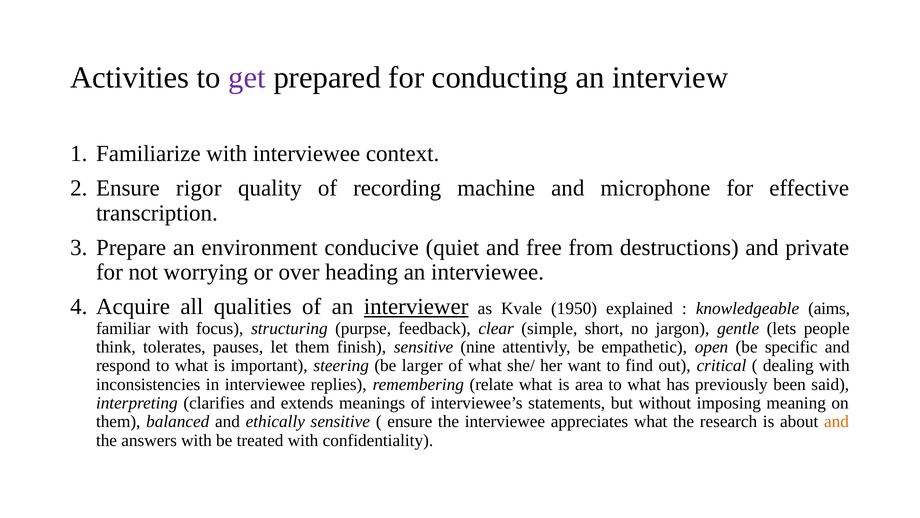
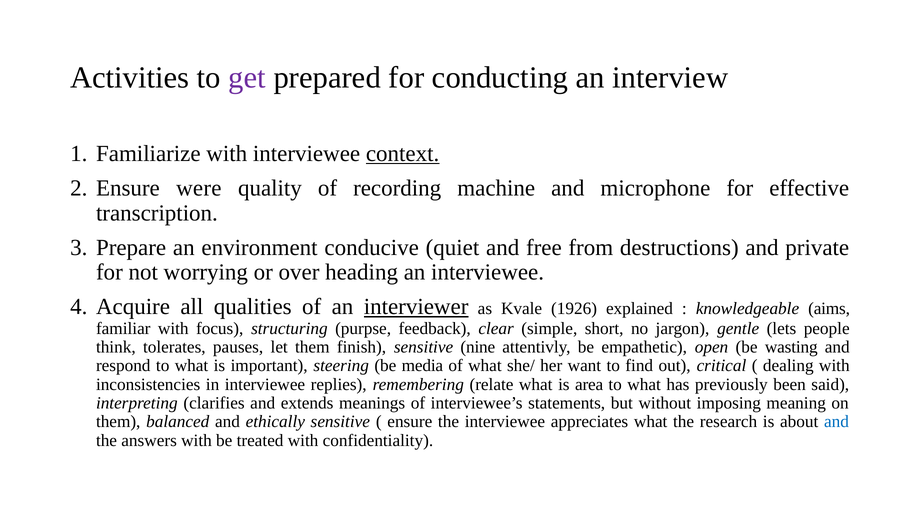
context underline: none -> present
rigor: rigor -> were
1950: 1950 -> 1926
specific: specific -> wasting
larger: larger -> media
and at (837, 421) colour: orange -> blue
